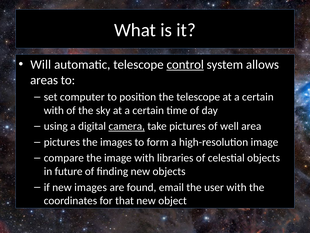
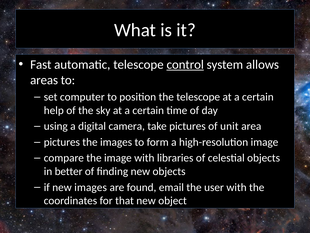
Will: Will -> Fast
with at (54, 110): with -> help
camera underline: present -> none
well: well -> unit
future: future -> better
